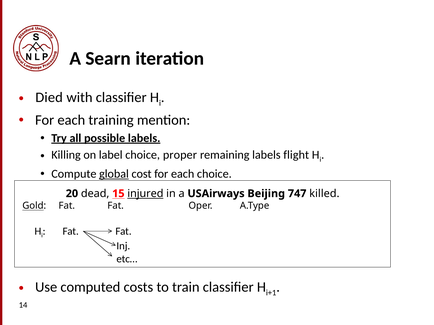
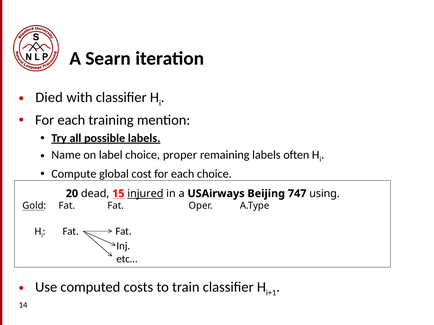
Killing: Killing -> Name
flight: flight -> often
global underline: present -> none
killed: killed -> using
